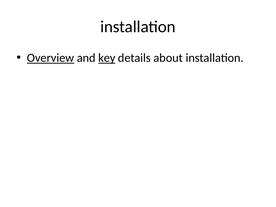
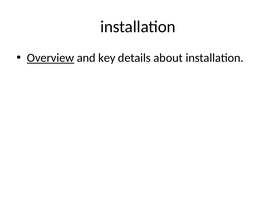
key underline: present -> none
